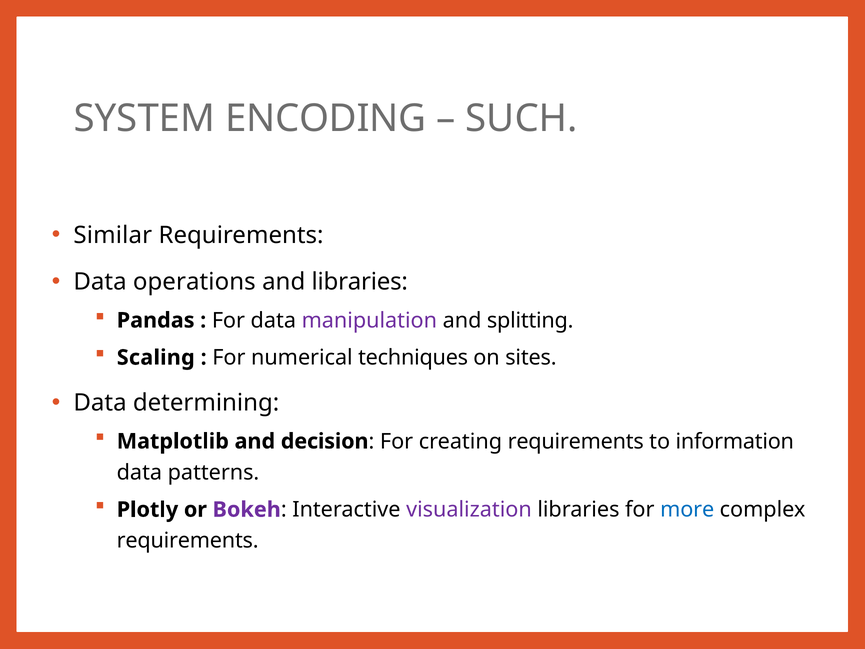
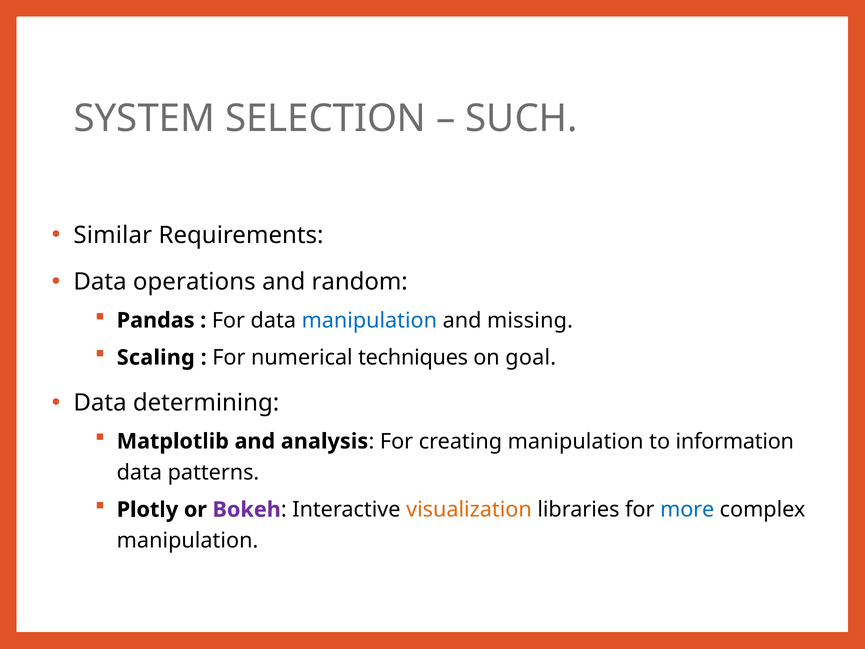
ENCODING: ENCODING -> SELECTION
and libraries: libraries -> random
manipulation at (369, 320) colour: purple -> blue
splitting: splitting -> missing
sites: sites -> goal
decision: decision -> analysis
creating requirements: requirements -> manipulation
visualization colour: purple -> orange
requirements at (188, 541): requirements -> manipulation
